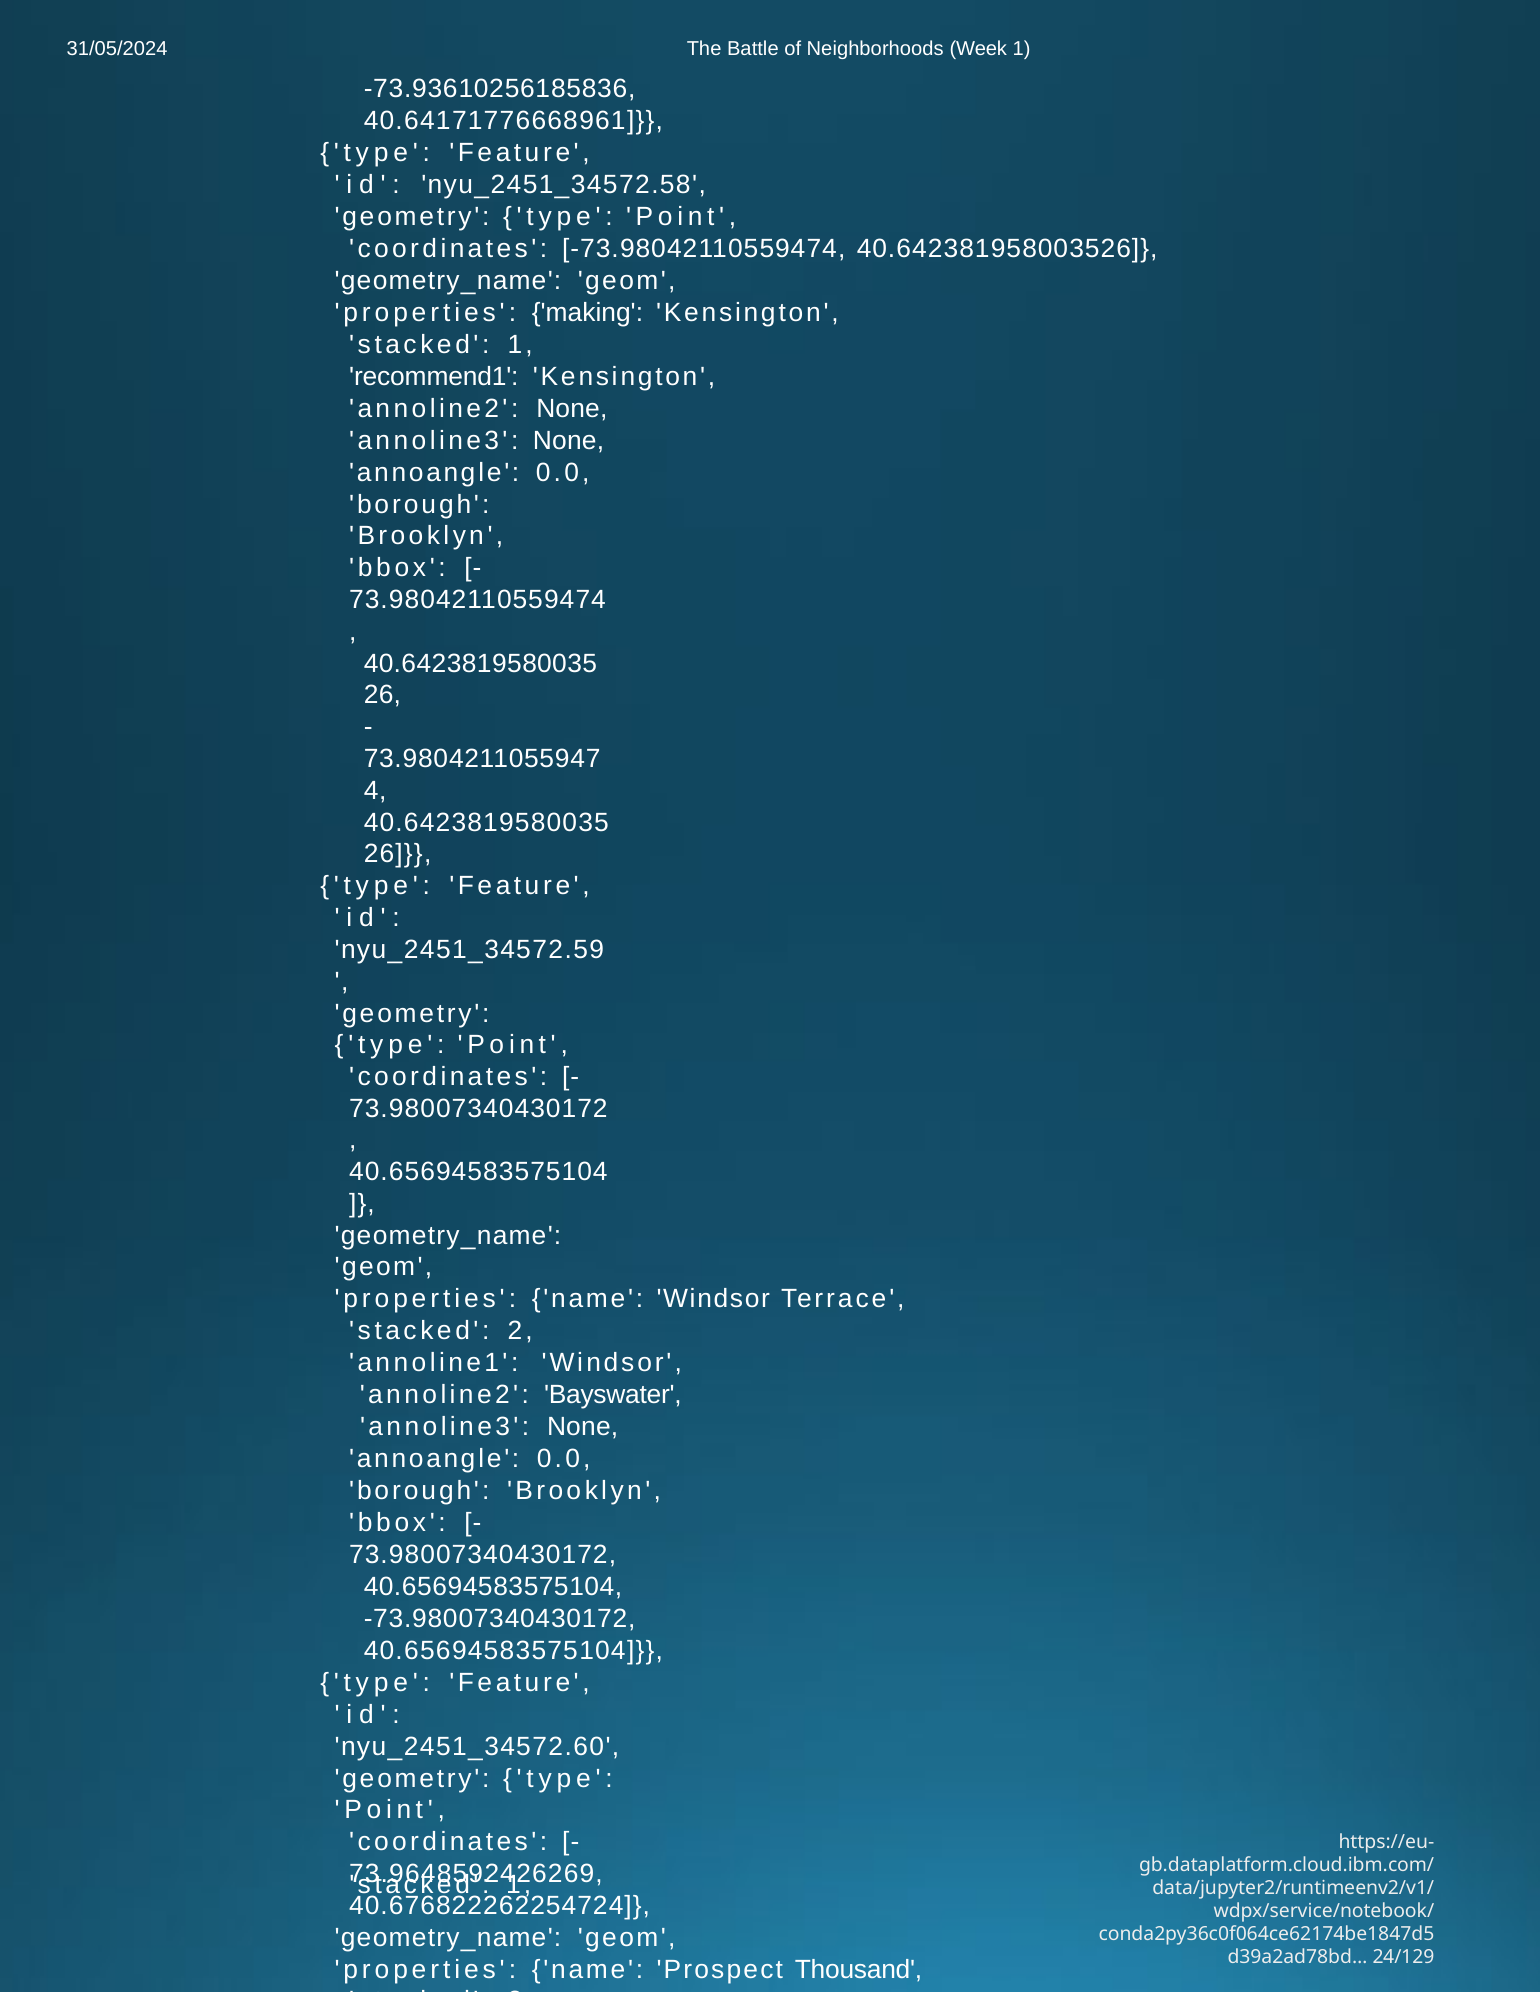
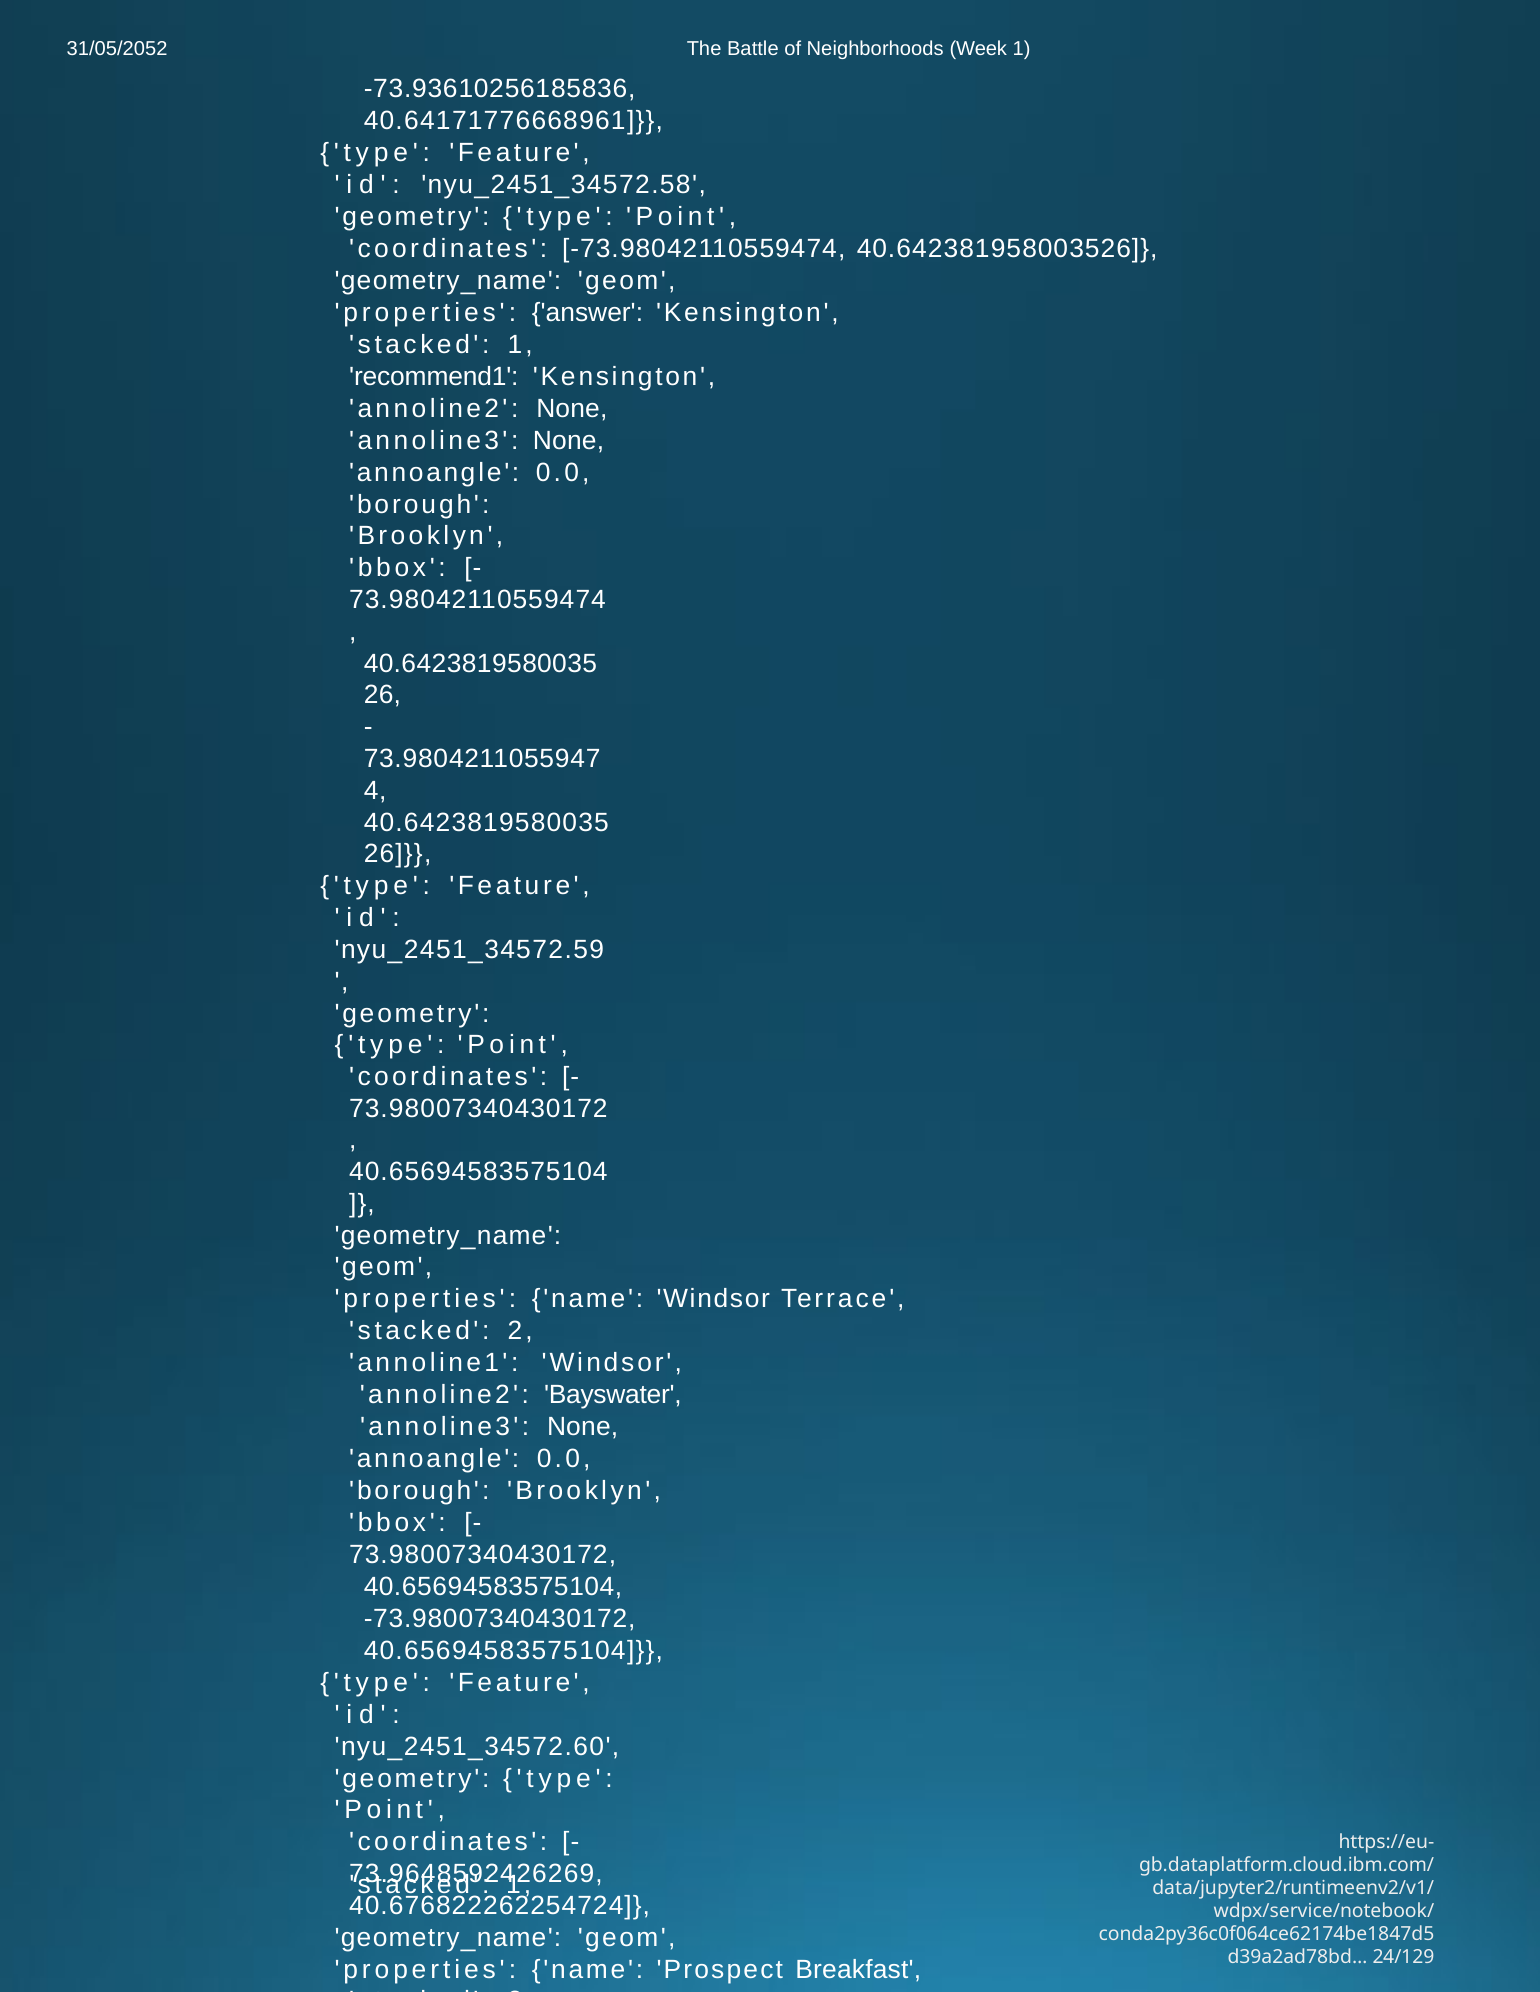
31/05/2024: 31/05/2024 -> 31/05/2052
making: making -> answer
Thousand: Thousand -> Breakfast
